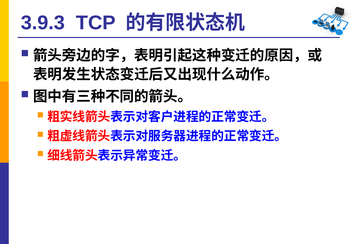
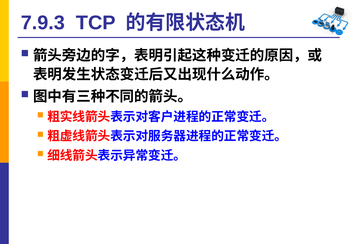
3.9.3: 3.9.3 -> 7.9.3
